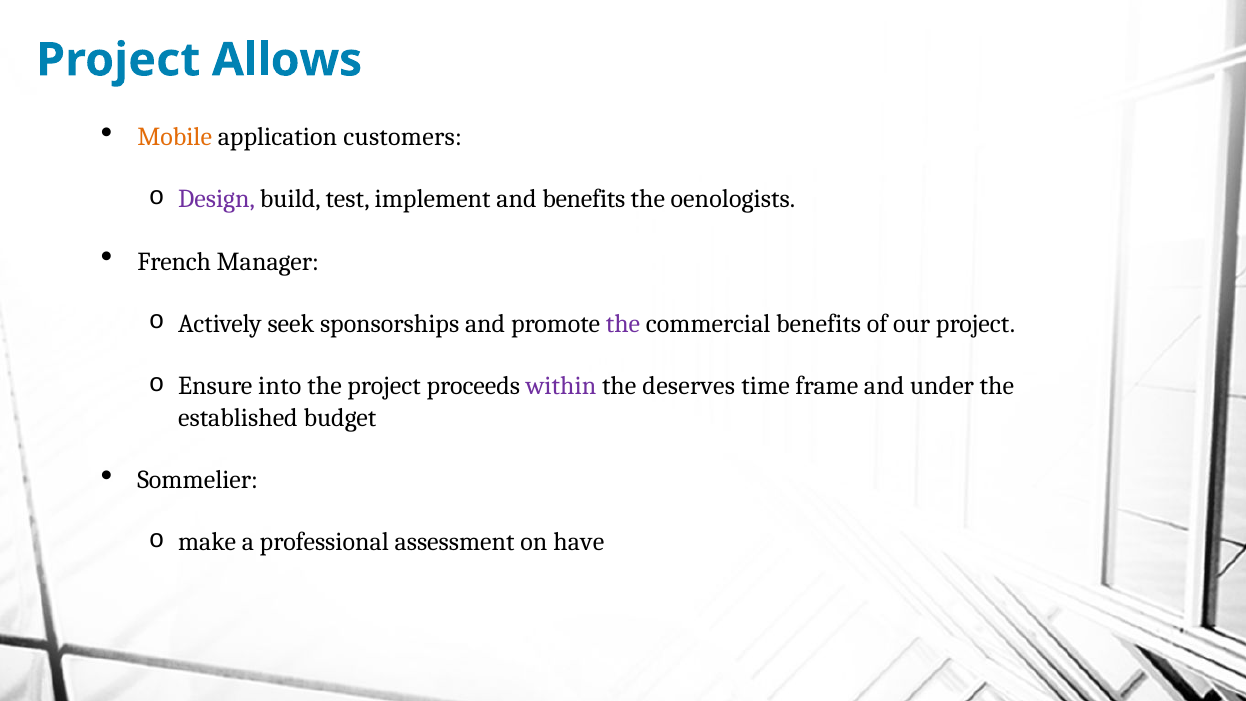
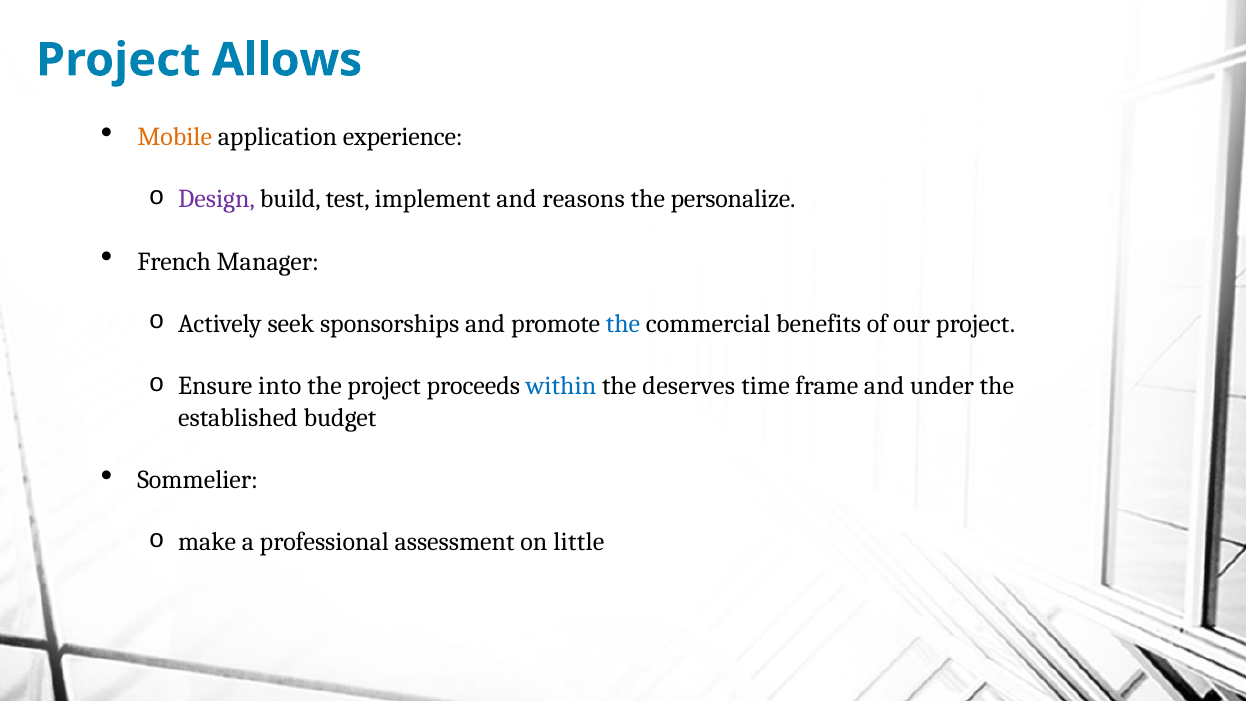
customers: customers -> experience
and benefits: benefits -> reasons
oenologists: oenologists -> personalize
the at (623, 324) colour: purple -> blue
within colour: purple -> blue
have: have -> little
